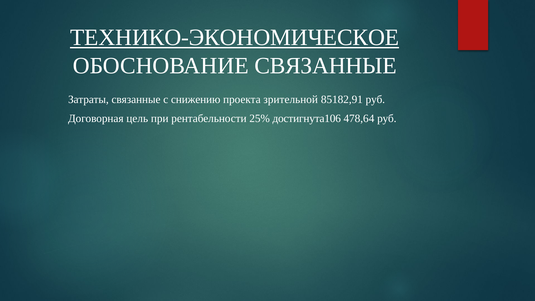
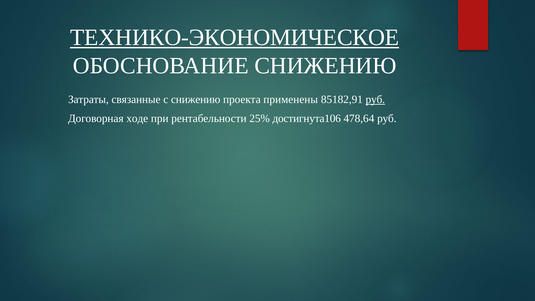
ОБОСНОВАНИЕ СВЯЗАННЫЕ: СВЯЗАННЫЕ -> СНИЖЕНИЮ
зрительной: зрительной -> применены
руб at (375, 100) underline: none -> present
цель: цель -> ходе
